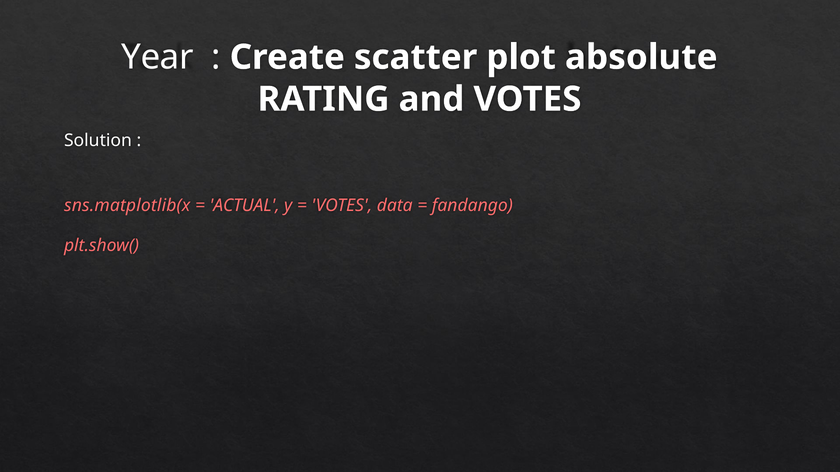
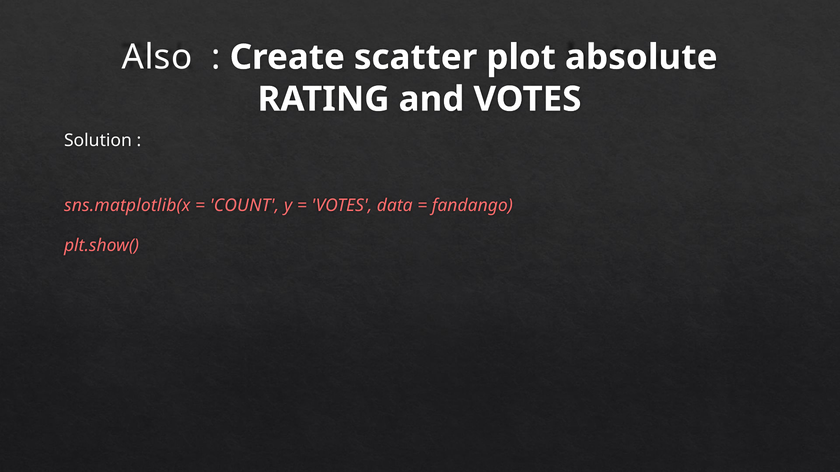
Year: Year -> Also
ACTUAL: ACTUAL -> COUNT
